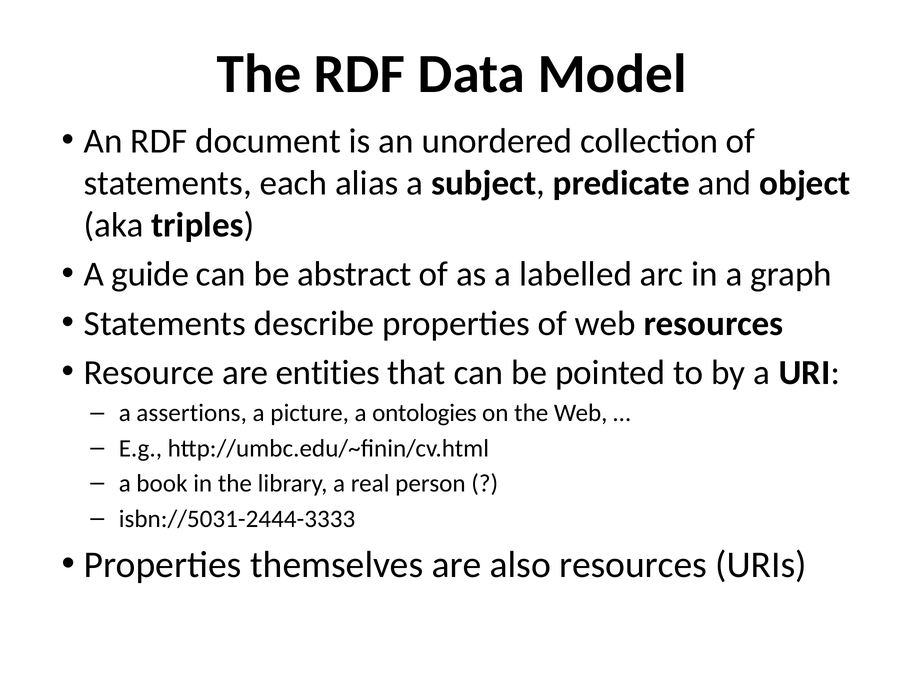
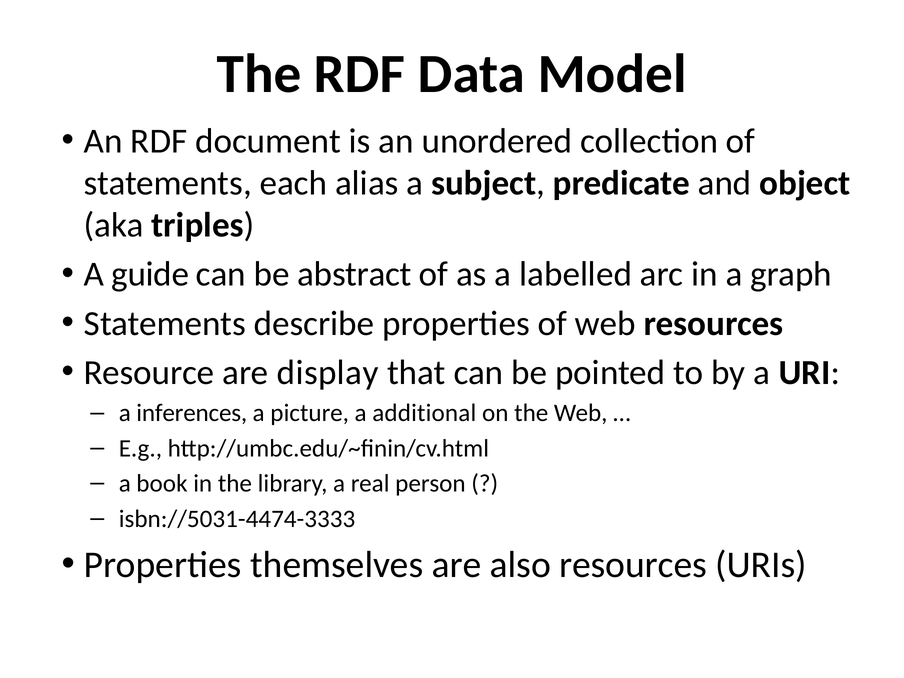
entities: entities -> display
assertions: assertions -> inferences
ontologies: ontologies -> additional
isbn://5031-2444-3333: isbn://5031-2444-3333 -> isbn://5031-4474-3333
